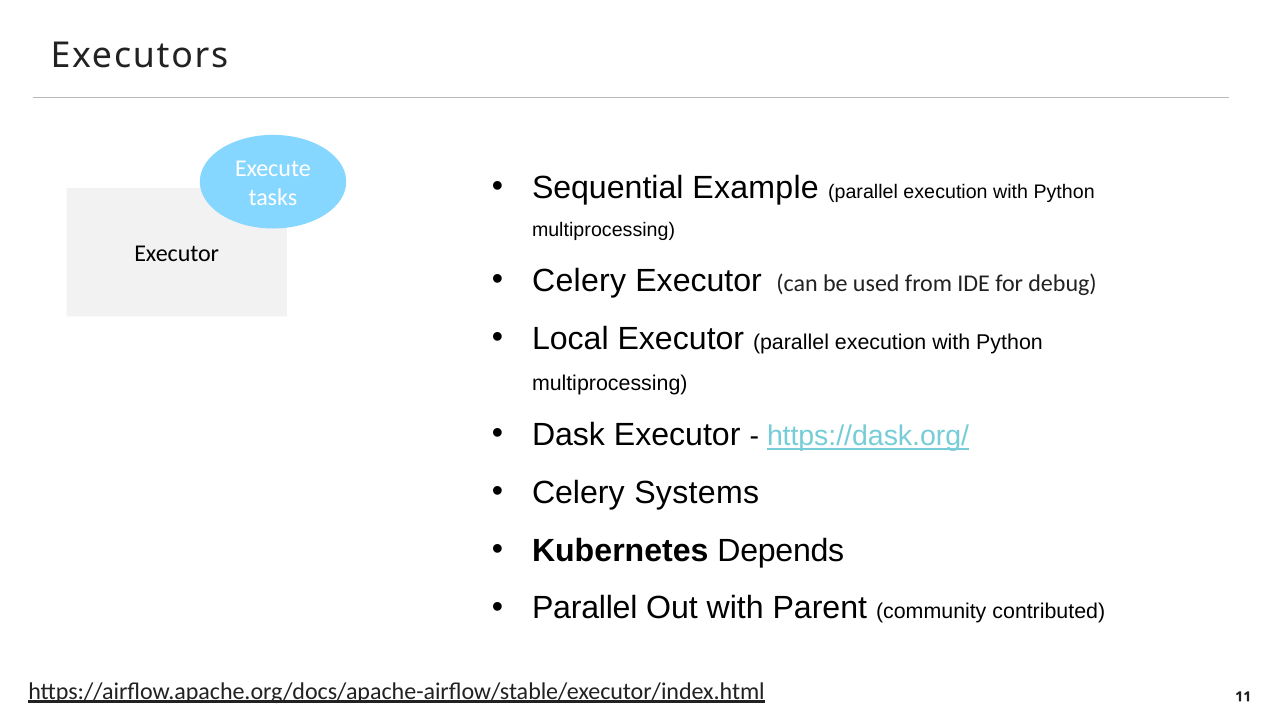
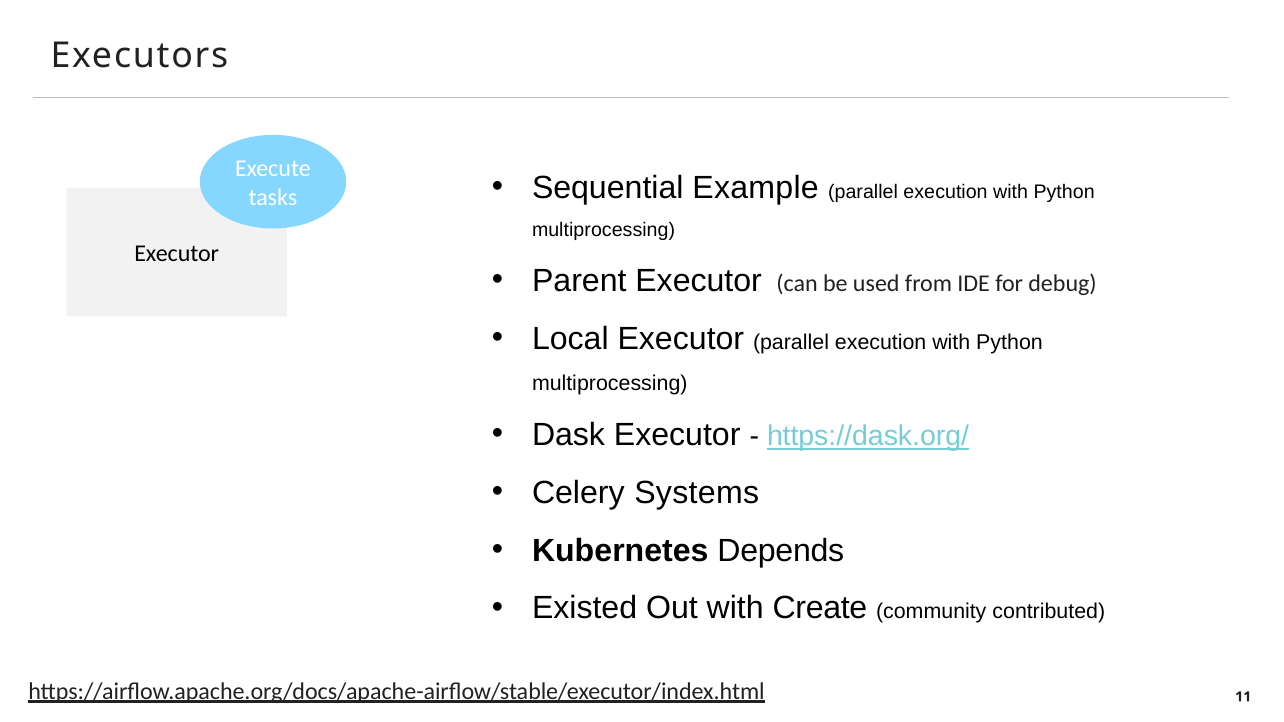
Celery at (579, 281): Celery -> Parent
Parallel at (585, 609): Parallel -> Existed
Parent: Parent -> Create
